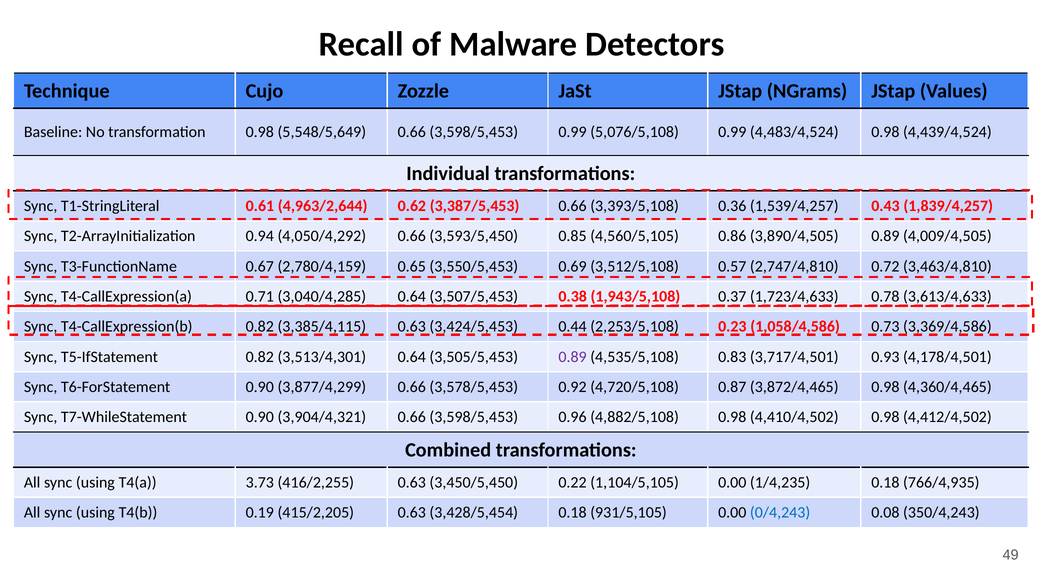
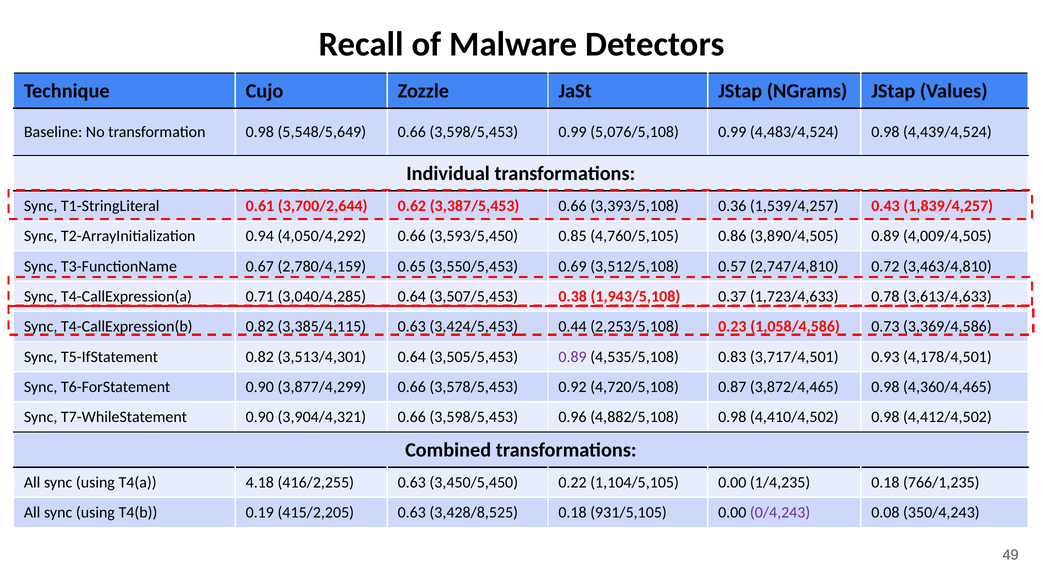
4,963/2,644: 4,963/2,644 -> 3,700/2,644
4,560/5,105: 4,560/5,105 -> 4,760/5,105
3.73: 3.73 -> 4.18
766/4,935: 766/4,935 -> 766/1,235
3,428/5,454: 3,428/5,454 -> 3,428/8,525
0/4,243 colour: blue -> purple
